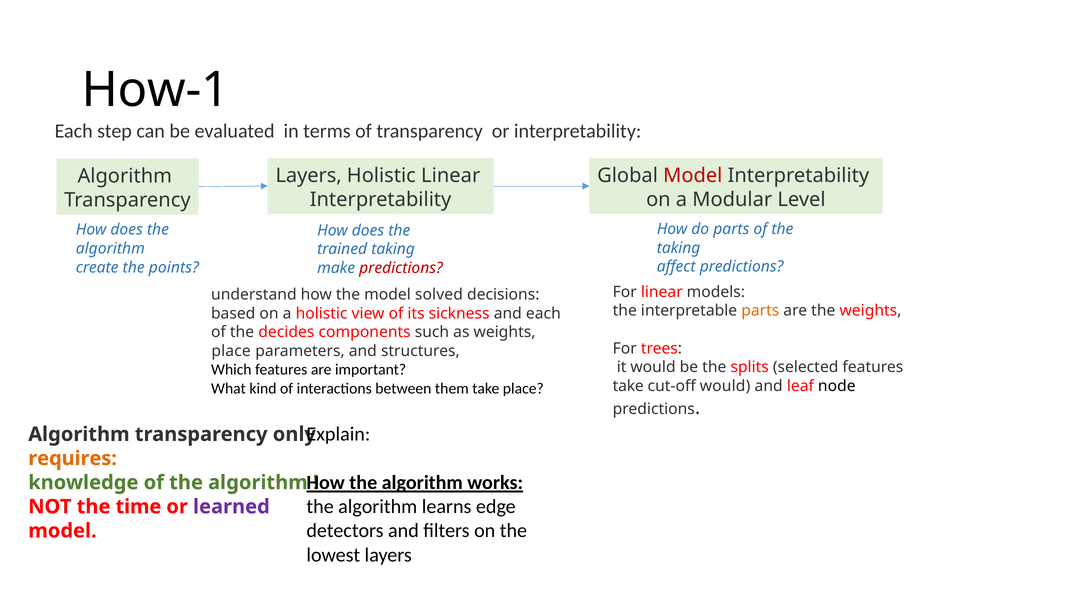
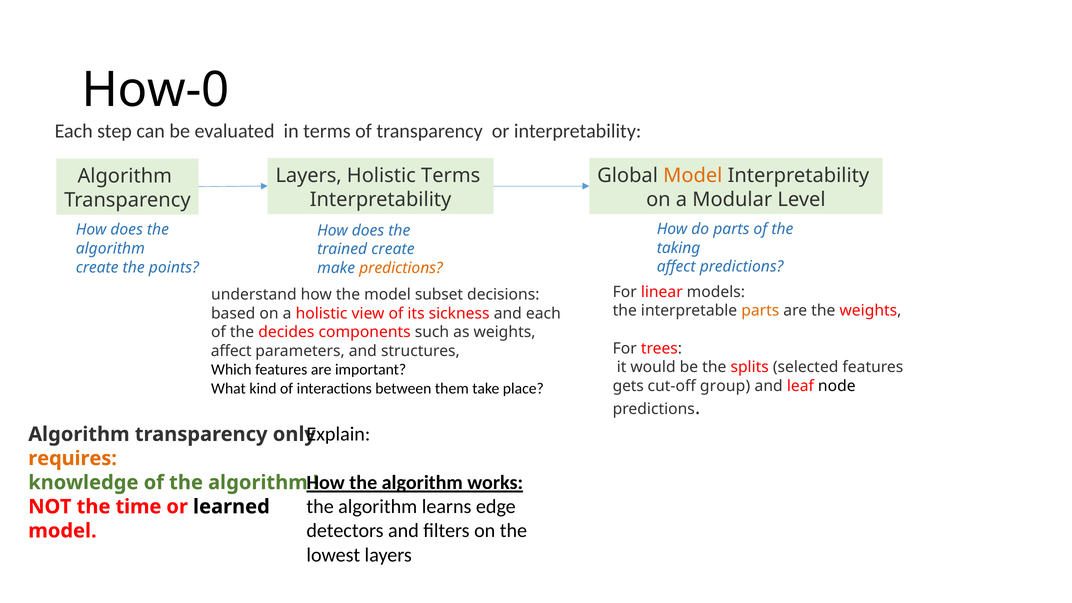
How-1: How-1 -> How-0
Holistic Linear: Linear -> Terms
Model at (693, 175) colour: red -> orange
trained taking: taking -> create
predictions at (401, 268) colour: red -> orange
solved: solved -> subset
place at (231, 351): place -> affect
take at (628, 386): take -> gets
cut-off would: would -> group
learned colour: purple -> black
